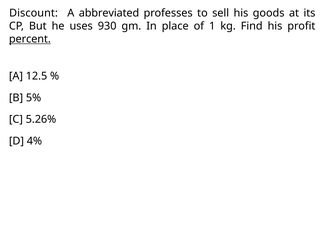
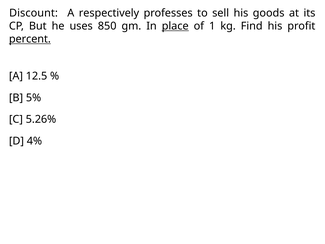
abbreviated: abbreviated -> respectively
930: 930 -> 850
place underline: none -> present
